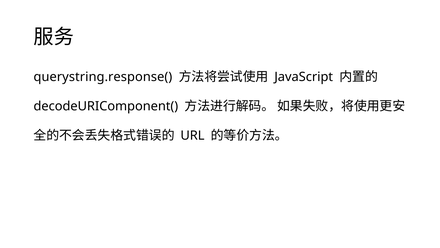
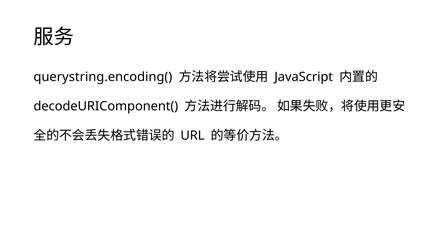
querystring.response(: querystring.response( -> querystring.encoding(
